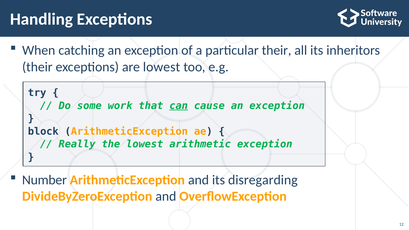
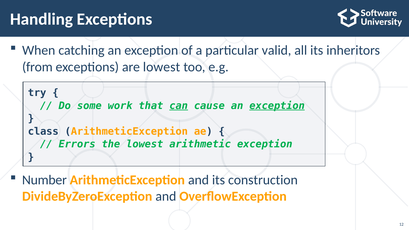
particular their: their -> valid
their at (37, 67): their -> from
exception at (277, 106) underline: none -> present
block: block -> class
Really: Really -> Errors
disregarding: disregarding -> construction
